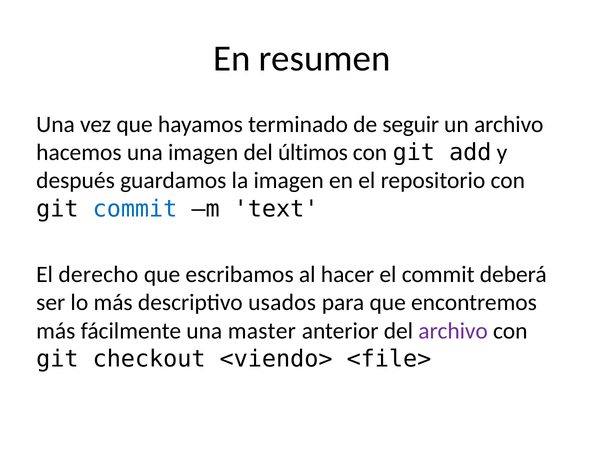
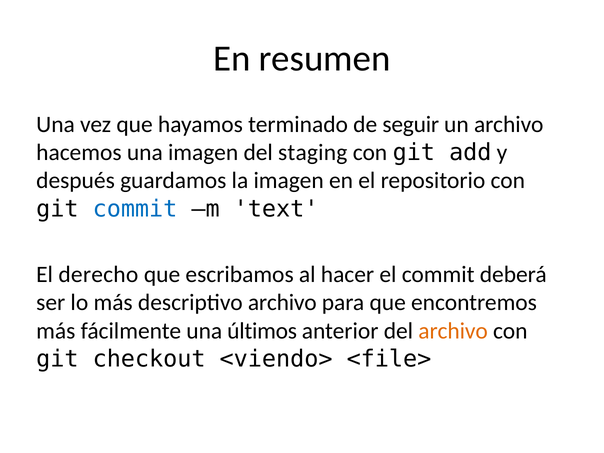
últimos: últimos -> staging
descriptivo usados: usados -> archivo
master: master -> últimos
archivo at (453, 331) colour: purple -> orange
